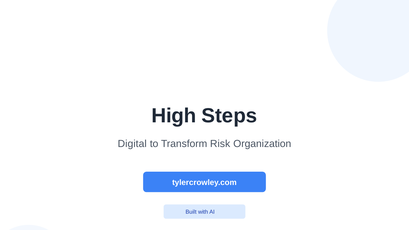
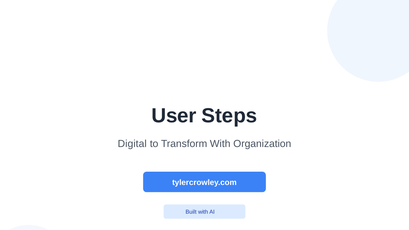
High: High -> User
Transform Risk: Risk -> With
